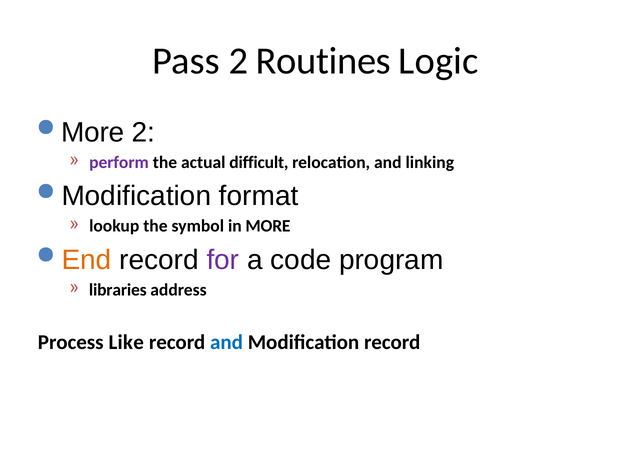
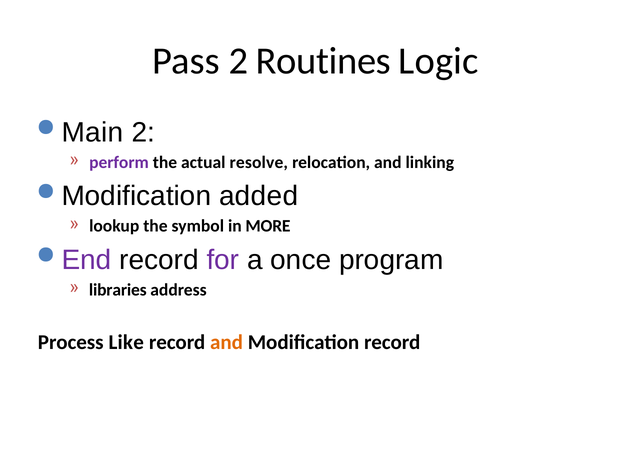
More at (93, 132): More -> Main
difficult: difficult -> resolve
format: format -> added
End colour: orange -> purple
code: code -> once
and at (227, 342) colour: blue -> orange
